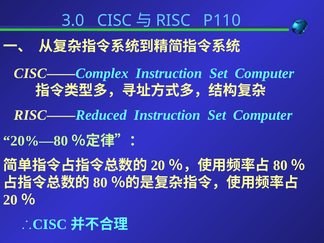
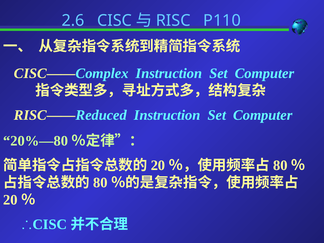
3.0: 3.0 -> 2.6
